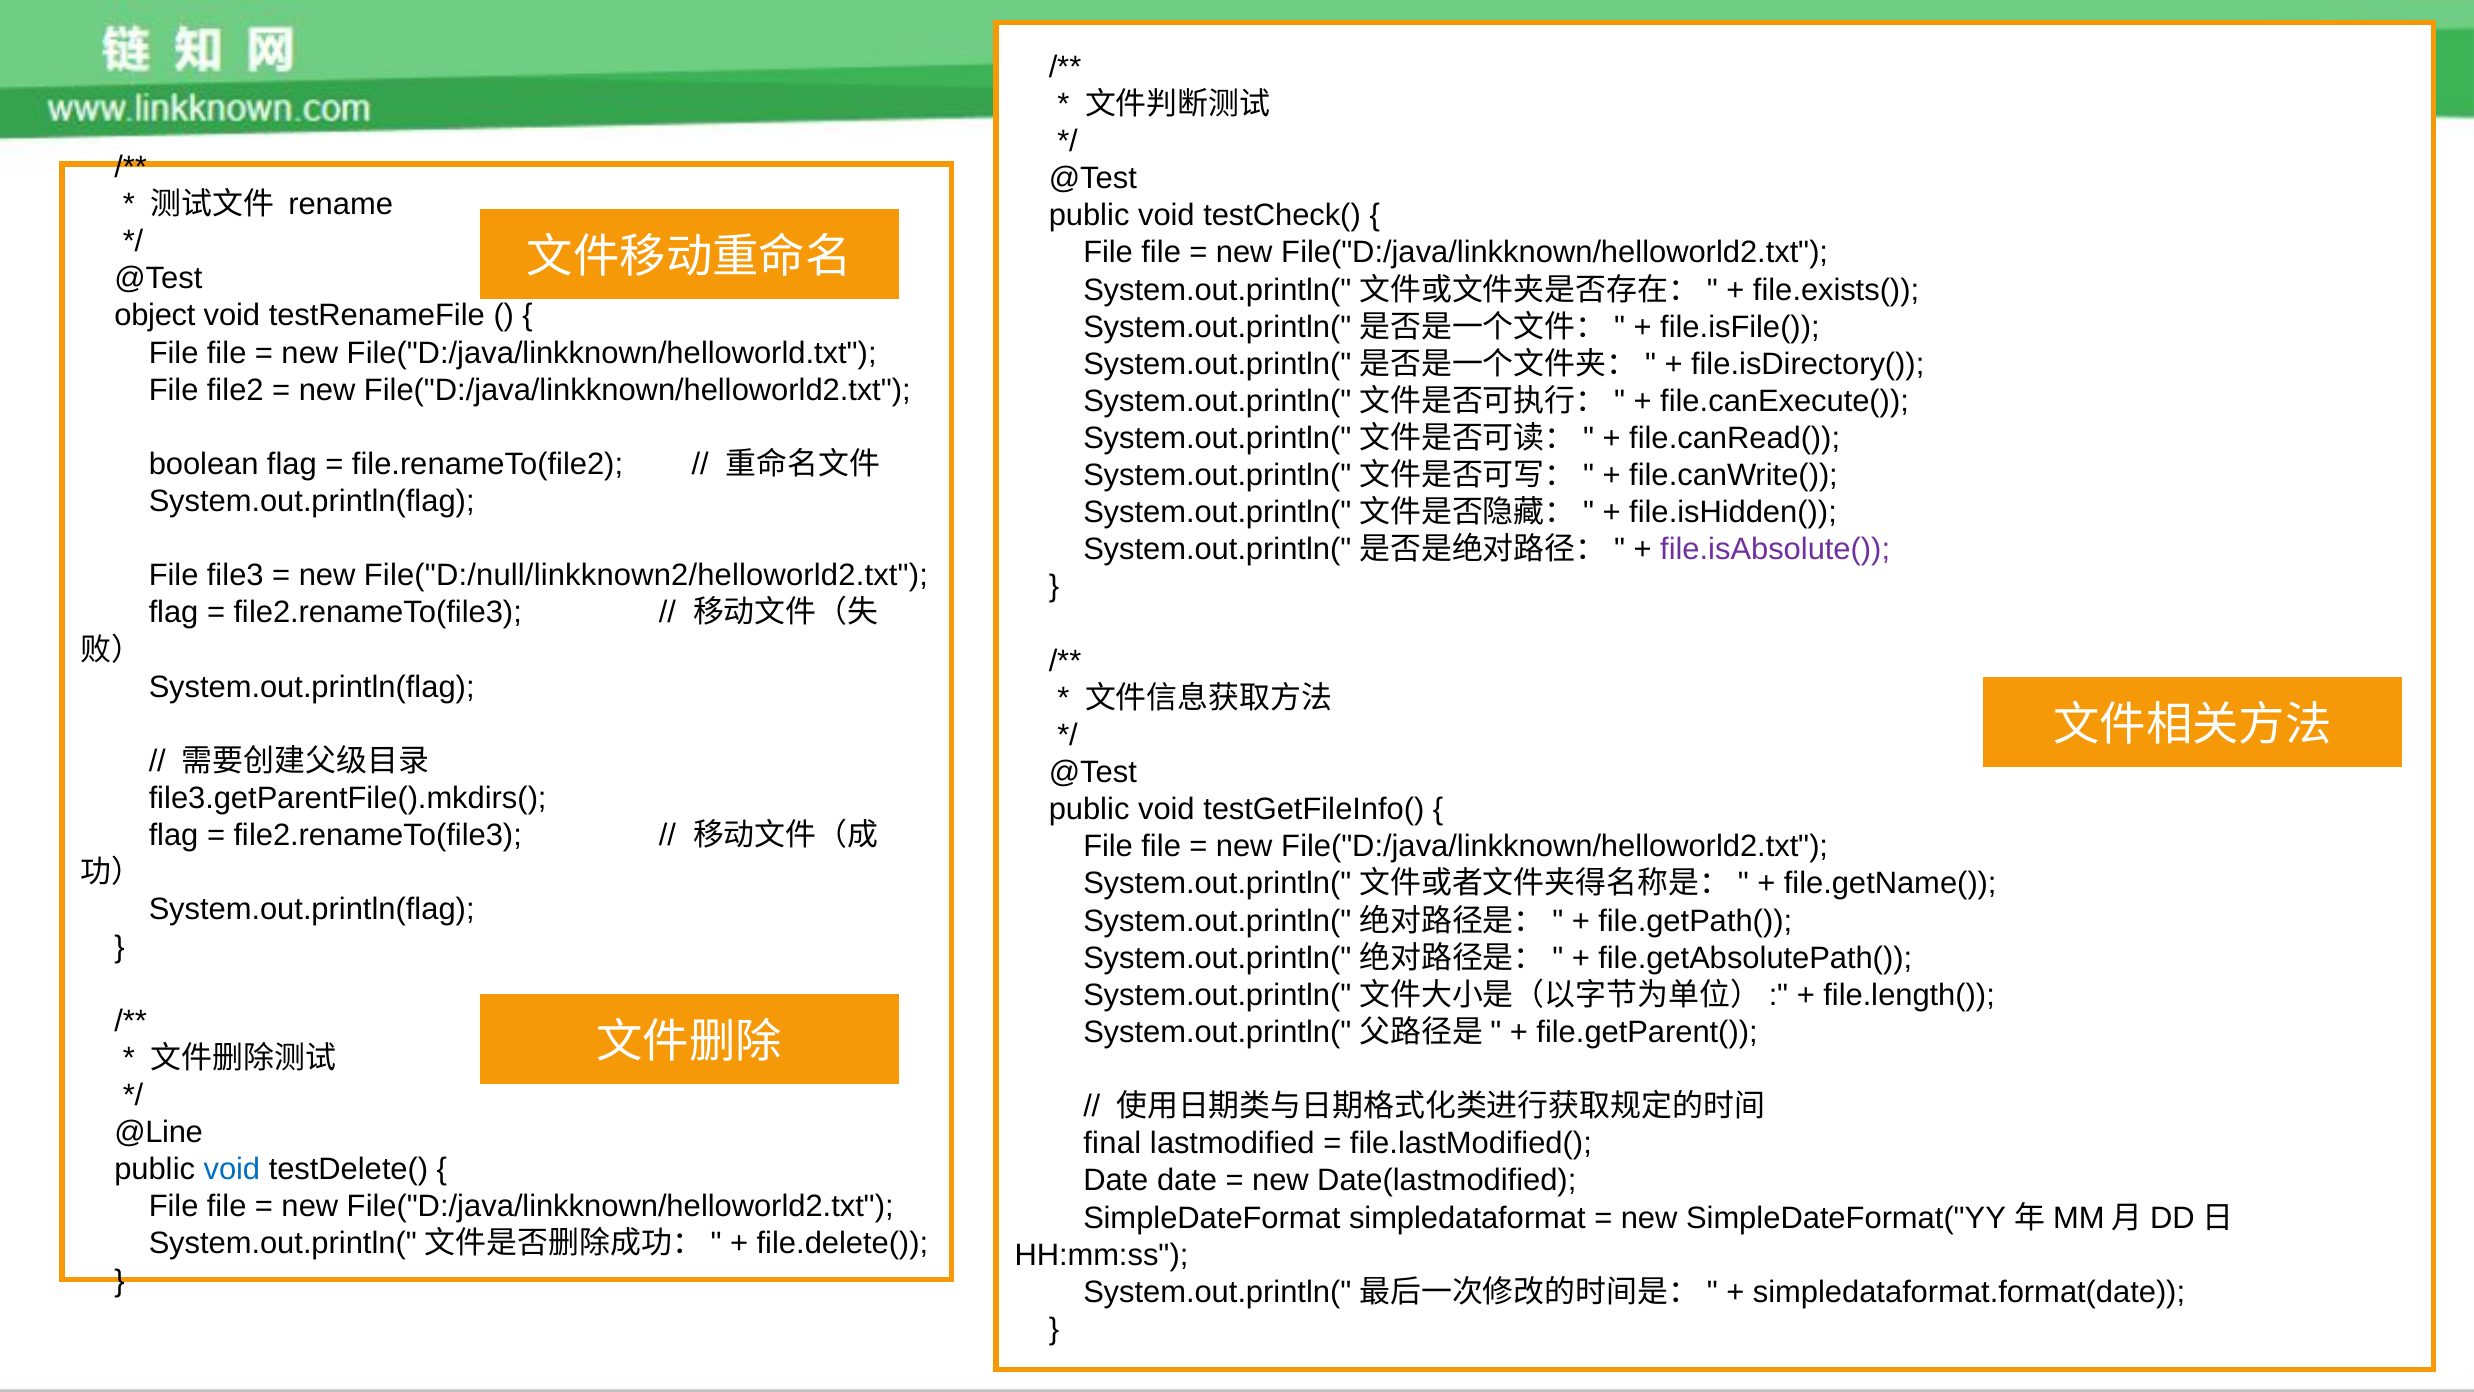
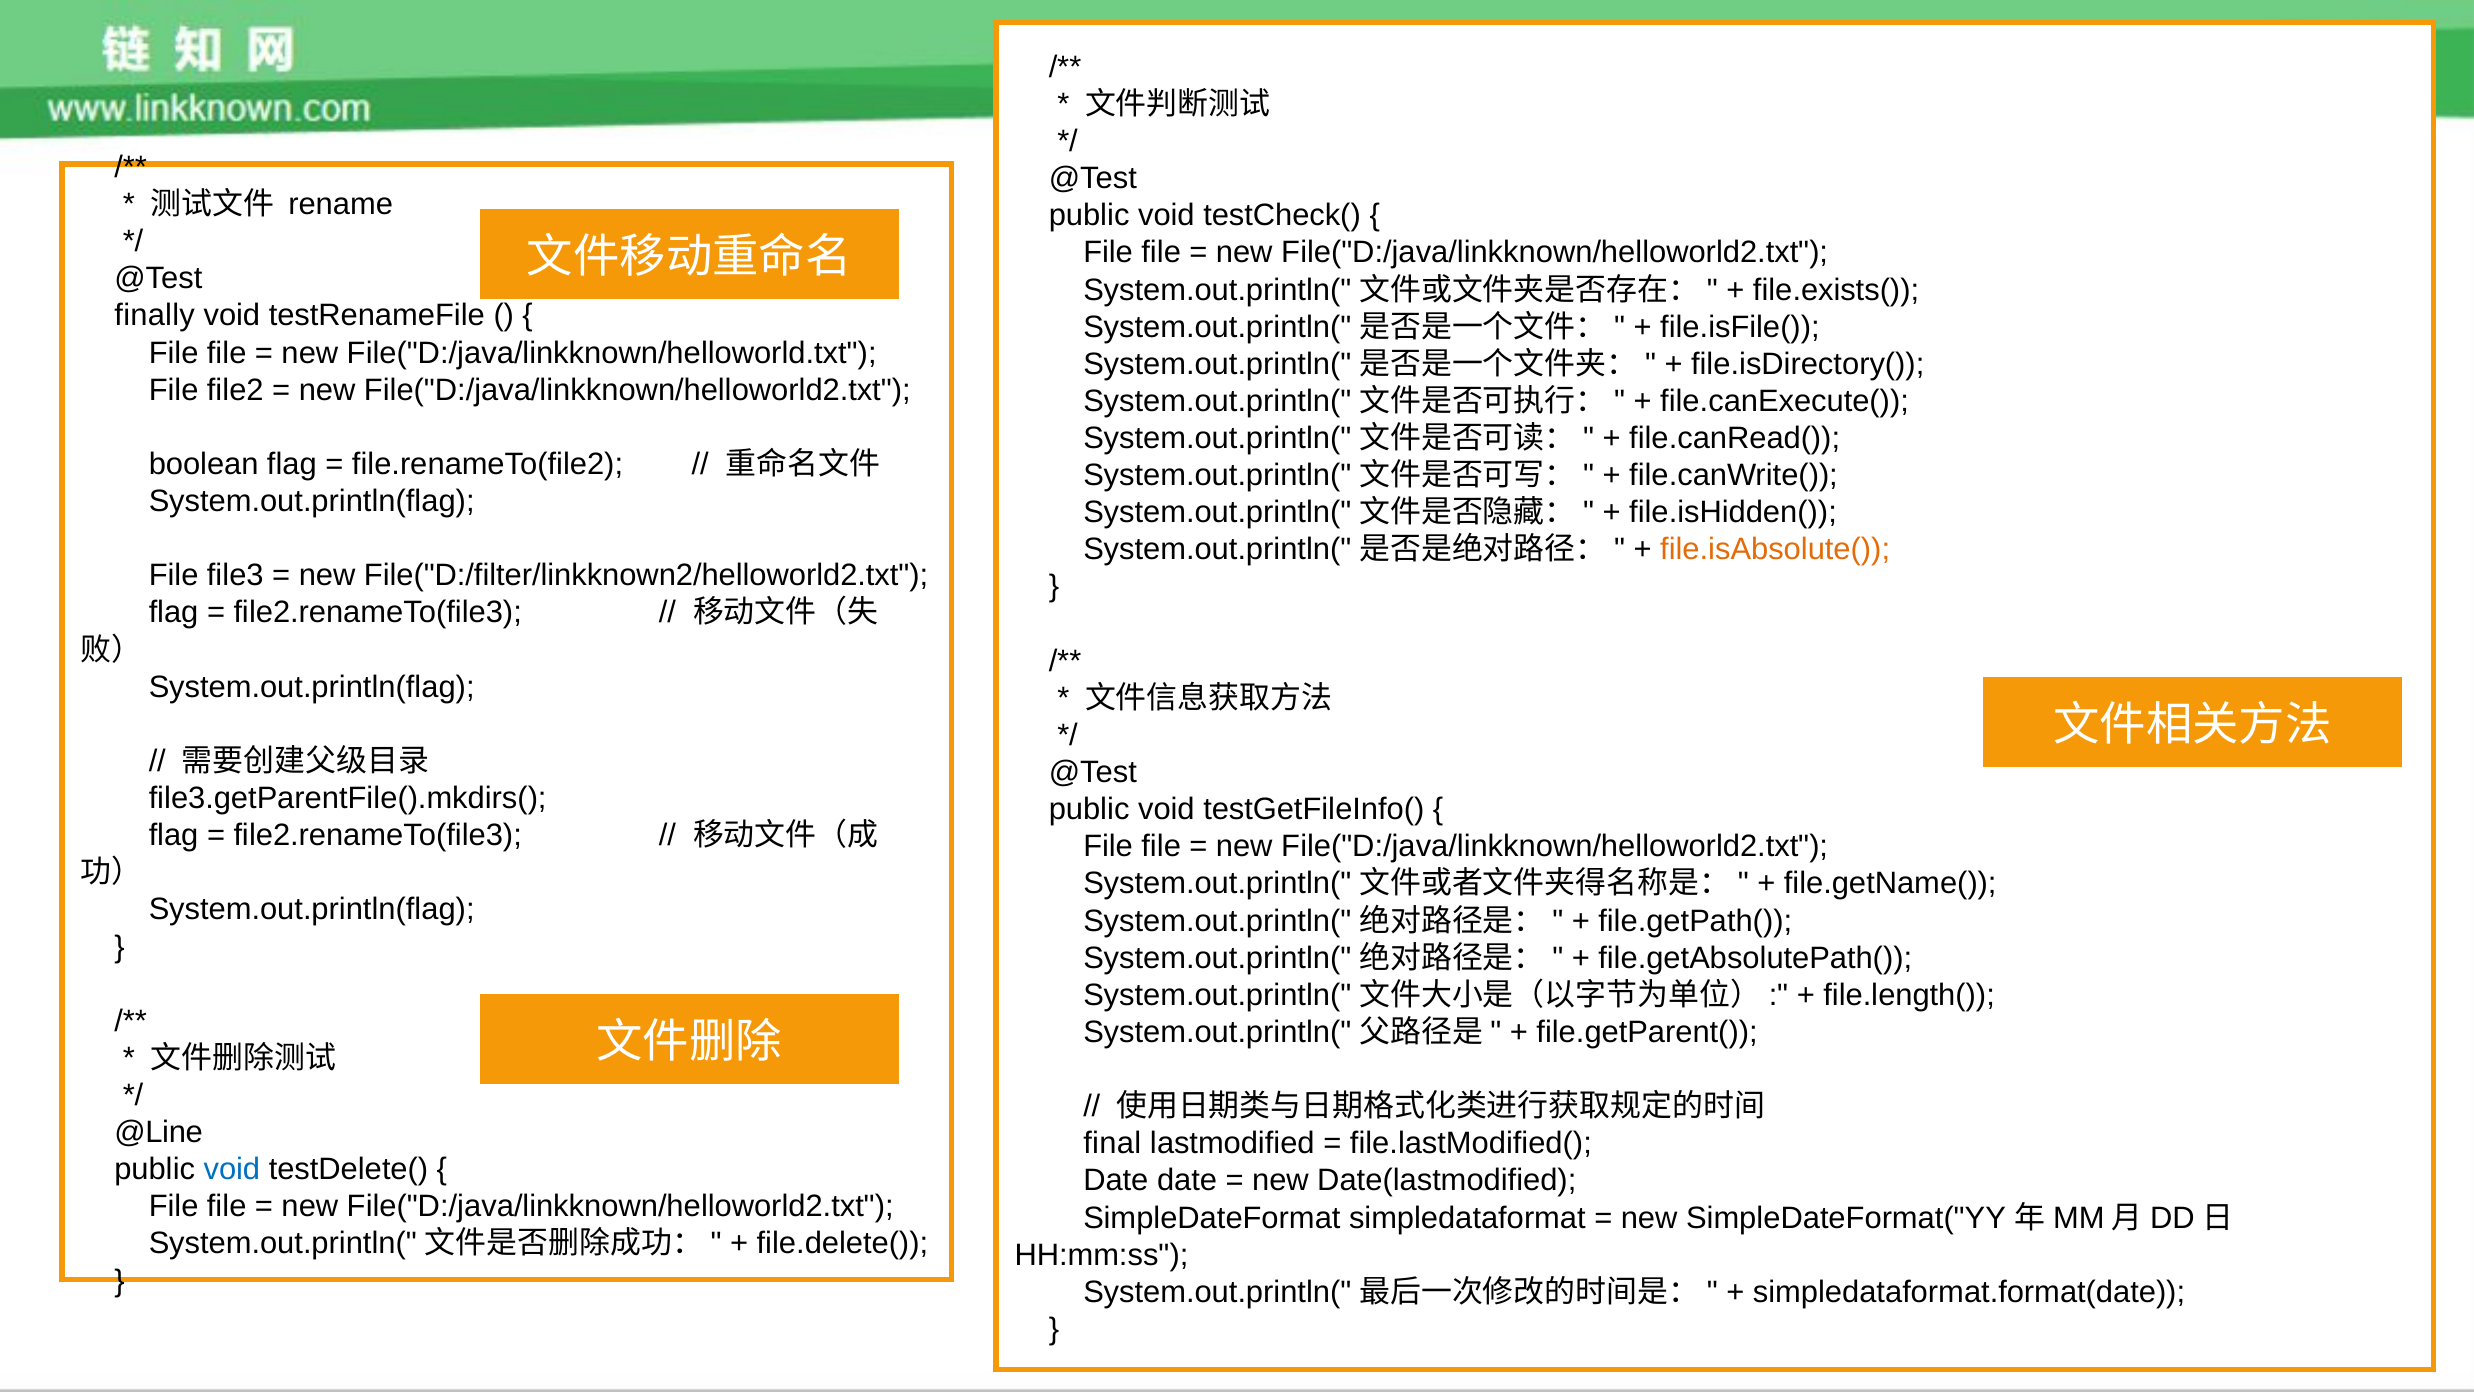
object: object -> finally
file.isAbsolute( colour: purple -> orange
File("D:/null/linkknown2/helloworld2.txt: File("D:/null/linkknown2/helloworld2.txt -> File("D:/filter/linkknown2/helloworld2.txt
